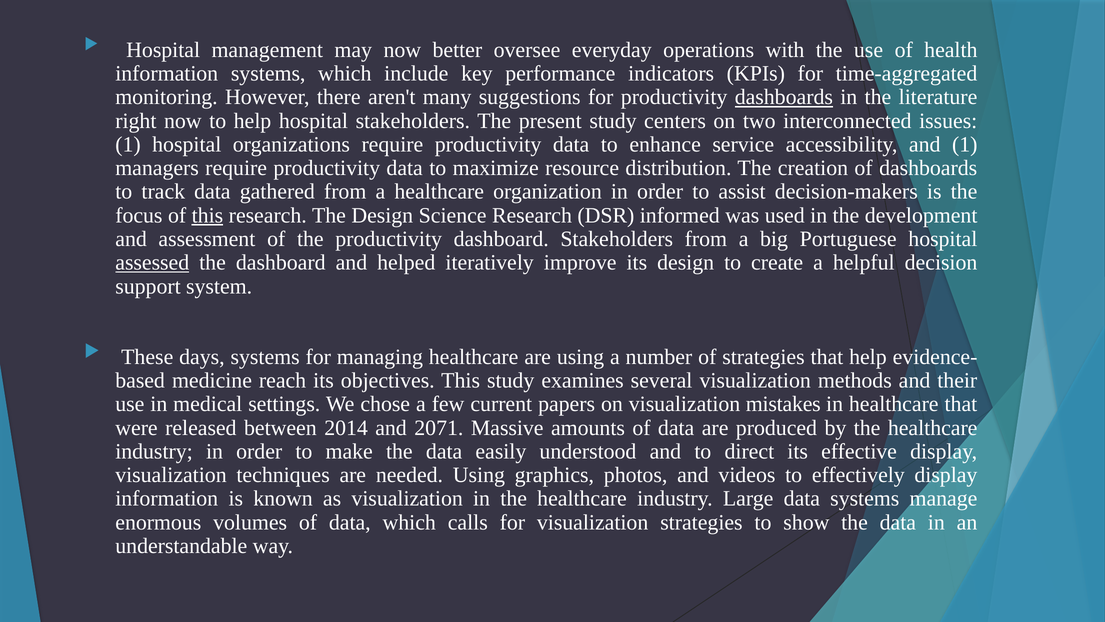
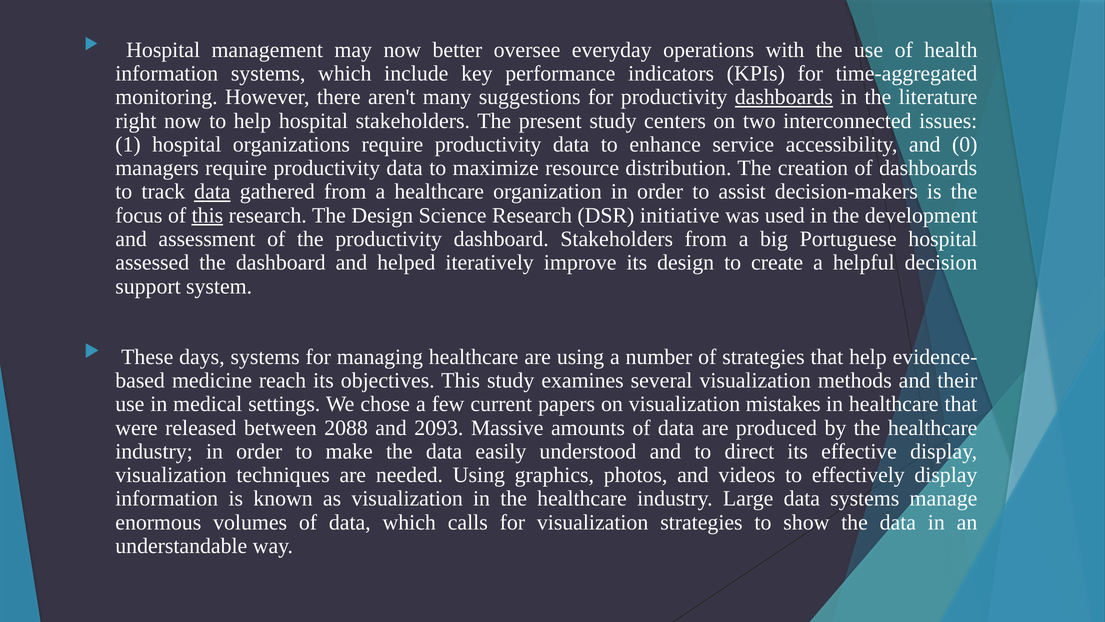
and 1: 1 -> 0
data at (212, 192) underline: none -> present
informed: informed -> initiative
assessed underline: present -> none
2014: 2014 -> 2088
2071: 2071 -> 2093
